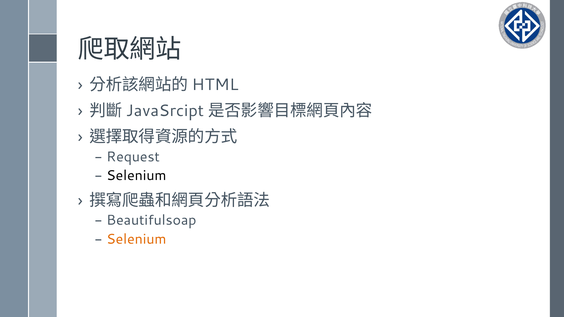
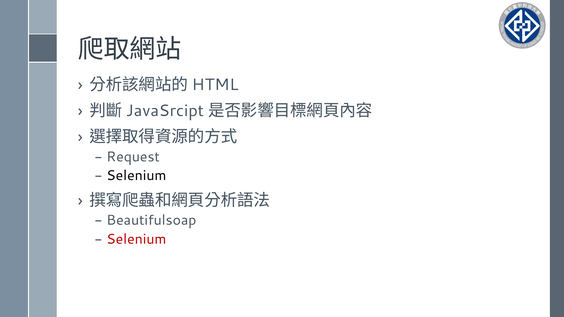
Selenium at (136, 239) colour: orange -> red
